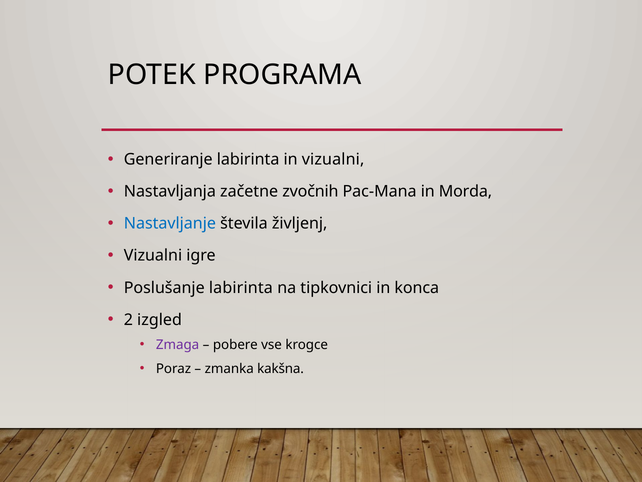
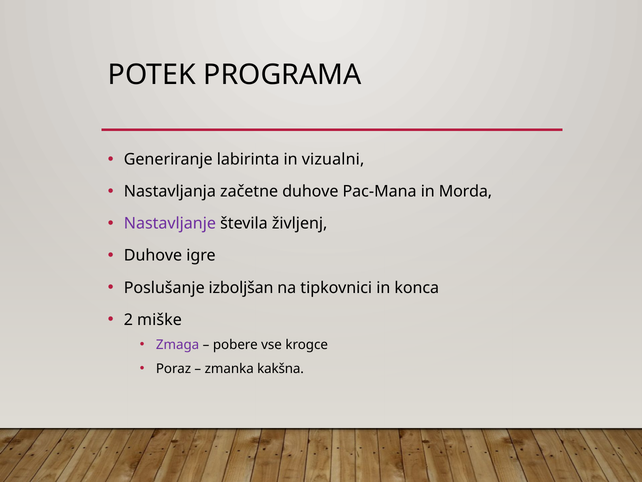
začetne zvočnih: zvočnih -> duhove
Nastavljanje colour: blue -> purple
Vizualni at (153, 255): Vizualni -> Duhove
Poslušanje labirinta: labirinta -> izboljšan
izgled: izgled -> miške
